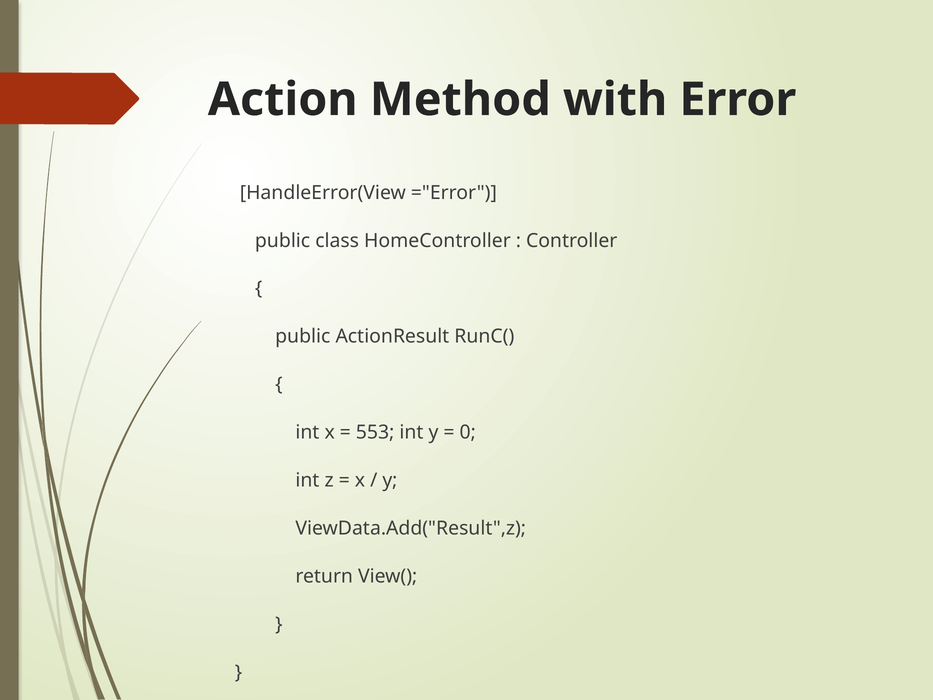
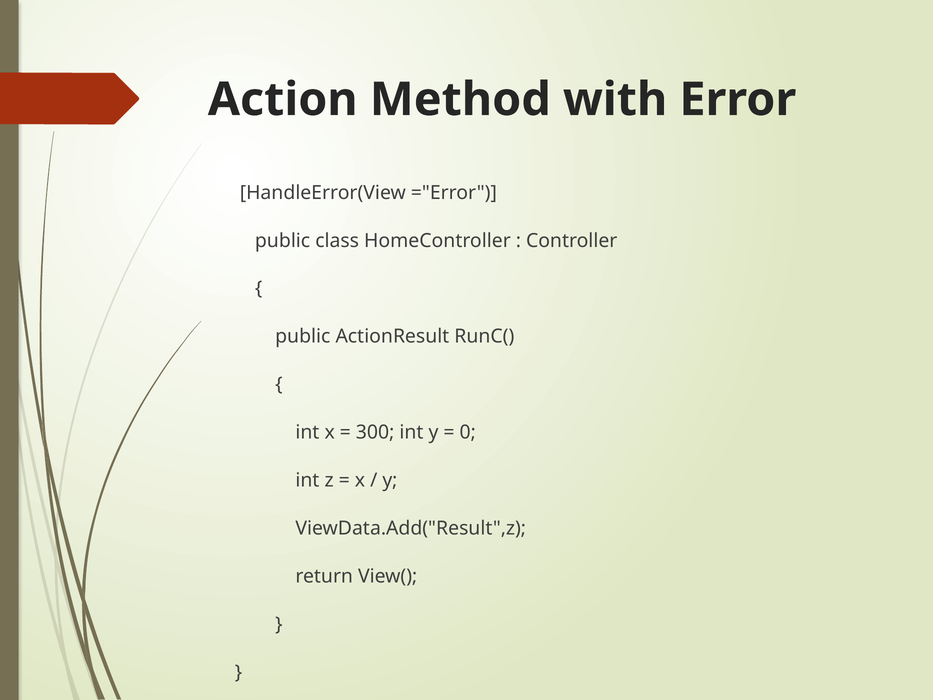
553: 553 -> 300
